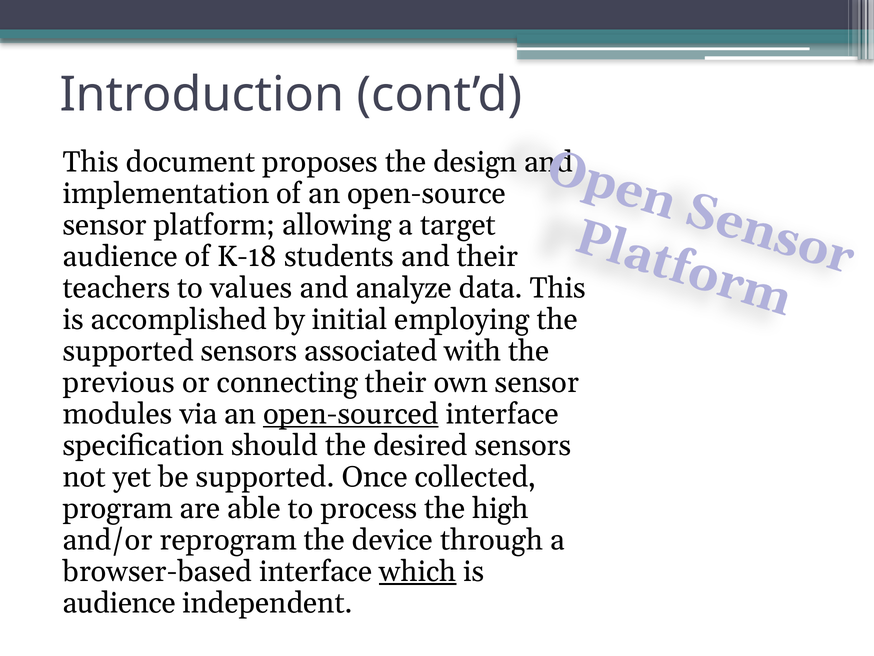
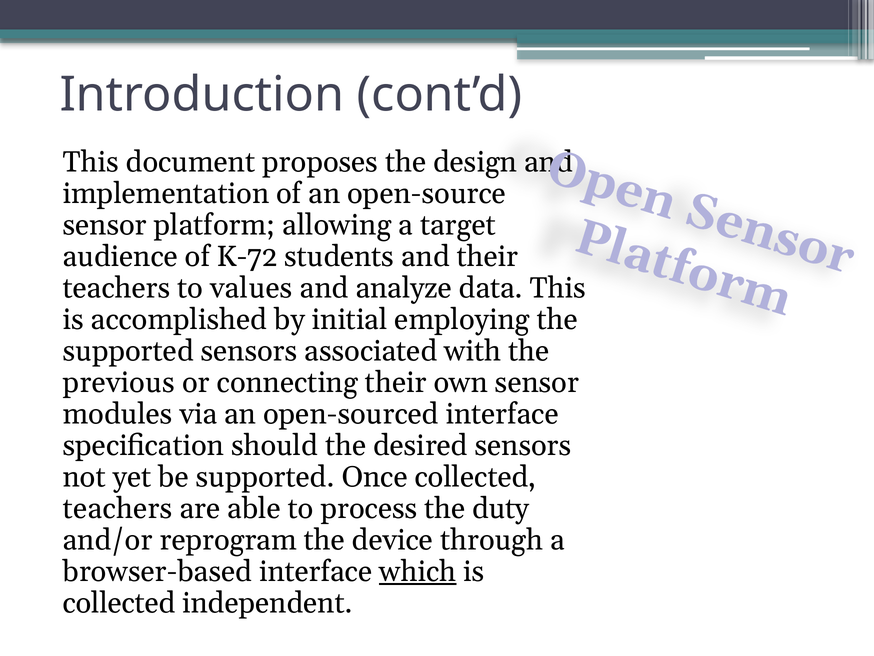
K-18: K-18 -> K-72
open-sourced underline: present -> none
program at (118, 508): program -> teachers
high: high -> duty
audience at (119, 603): audience -> collected
